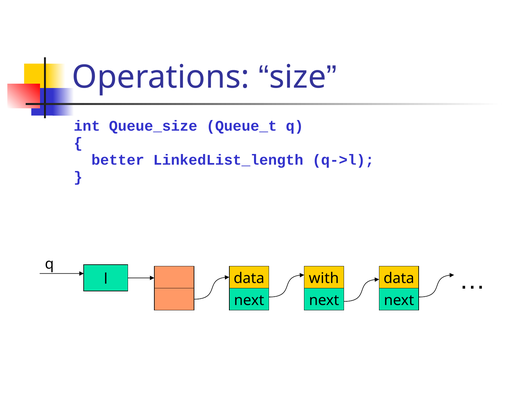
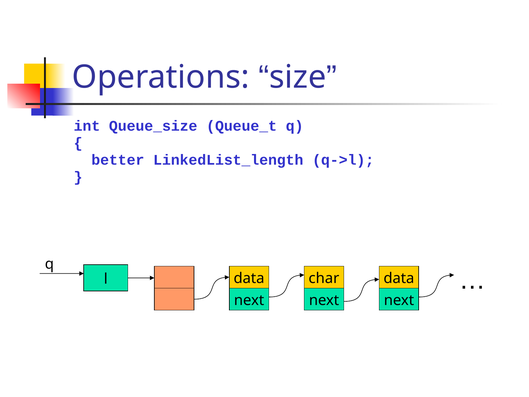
with: with -> char
